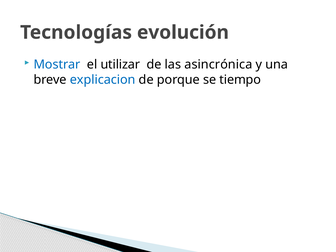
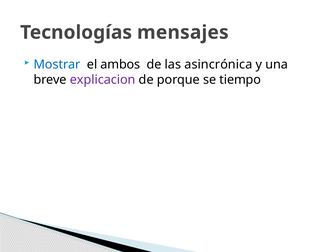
evolución: evolución -> mensajes
utilizar: utilizar -> ambos
explicacion colour: blue -> purple
